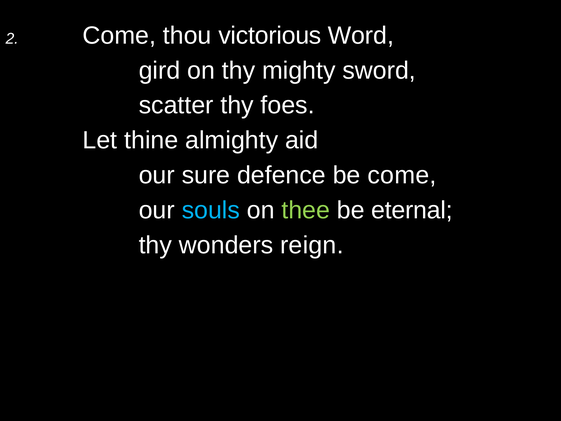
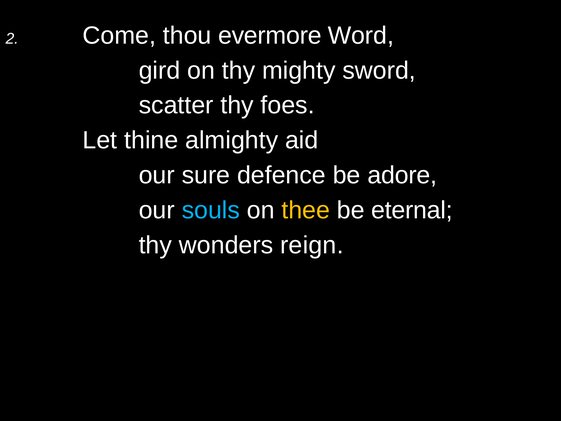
victorious: victorious -> evermore
be come: come -> adore
thee colour: light green -> yellow
